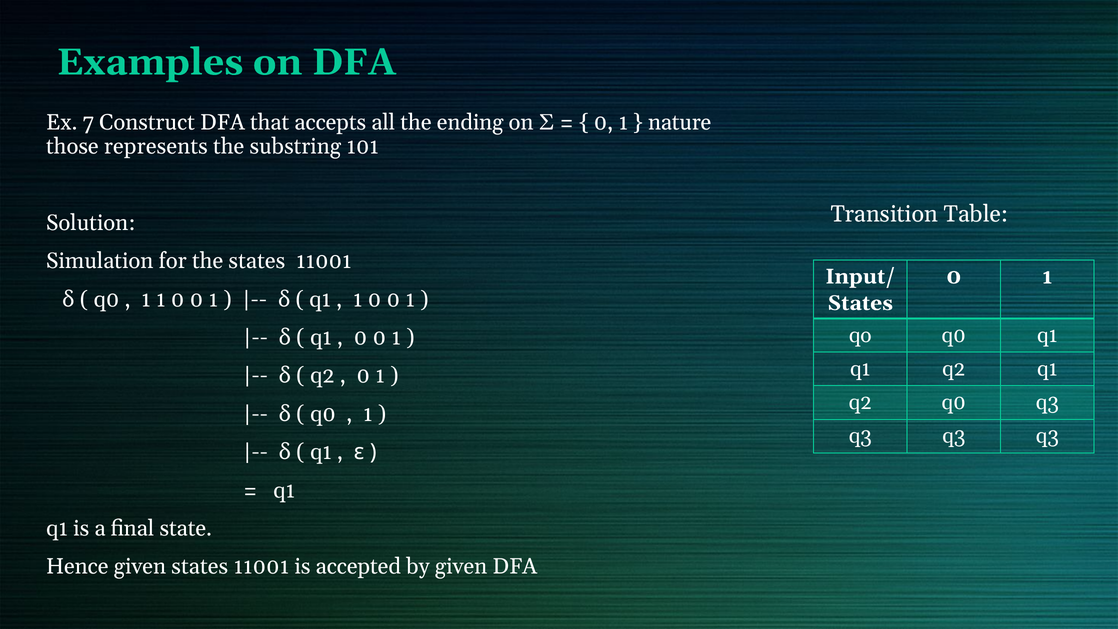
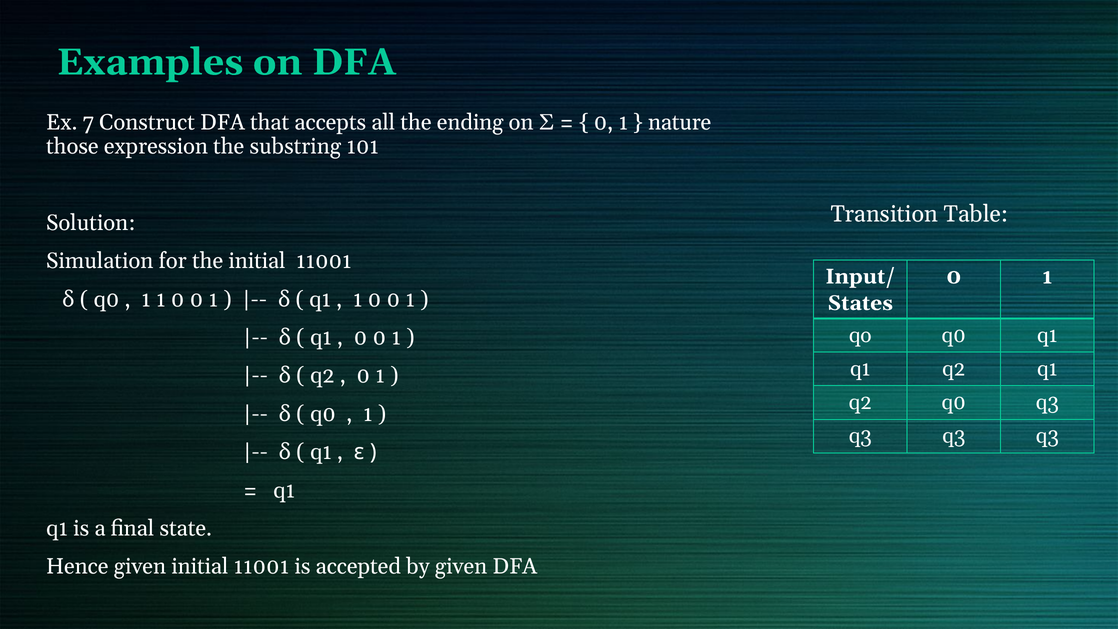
represents: represents -> expression
the states: states -> initial
given states: states -> initial
